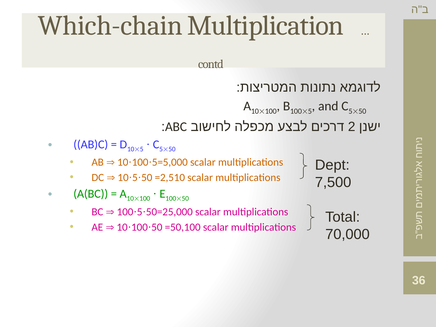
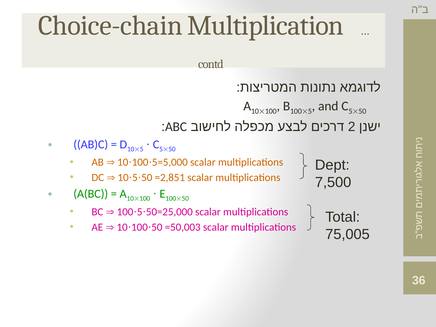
Which-chain: Which-chain -> Choice-chain
=2,510: =2,510 -> =2,851
=50,100: =50,100 -> =50,003
70,000: 70,000 -> 75,005
